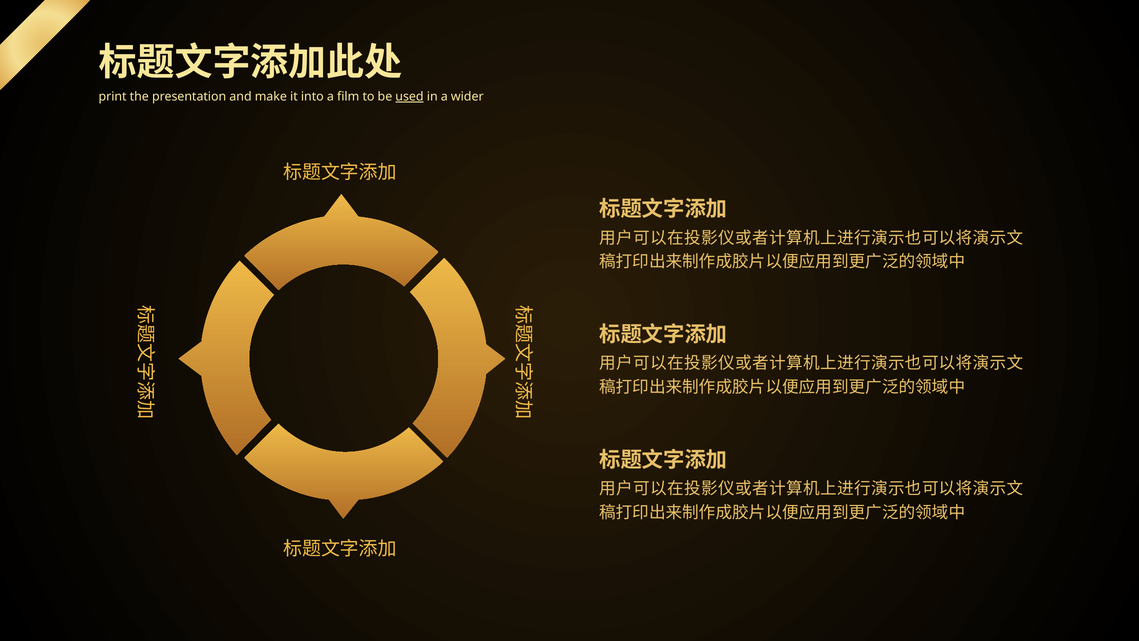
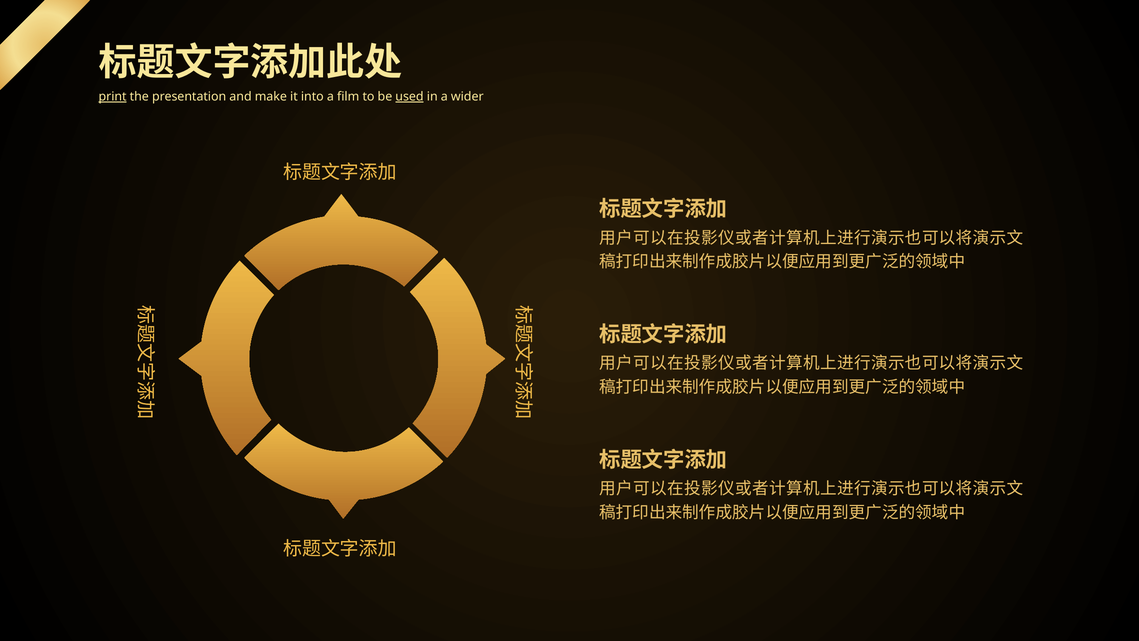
print underline: none -> present
